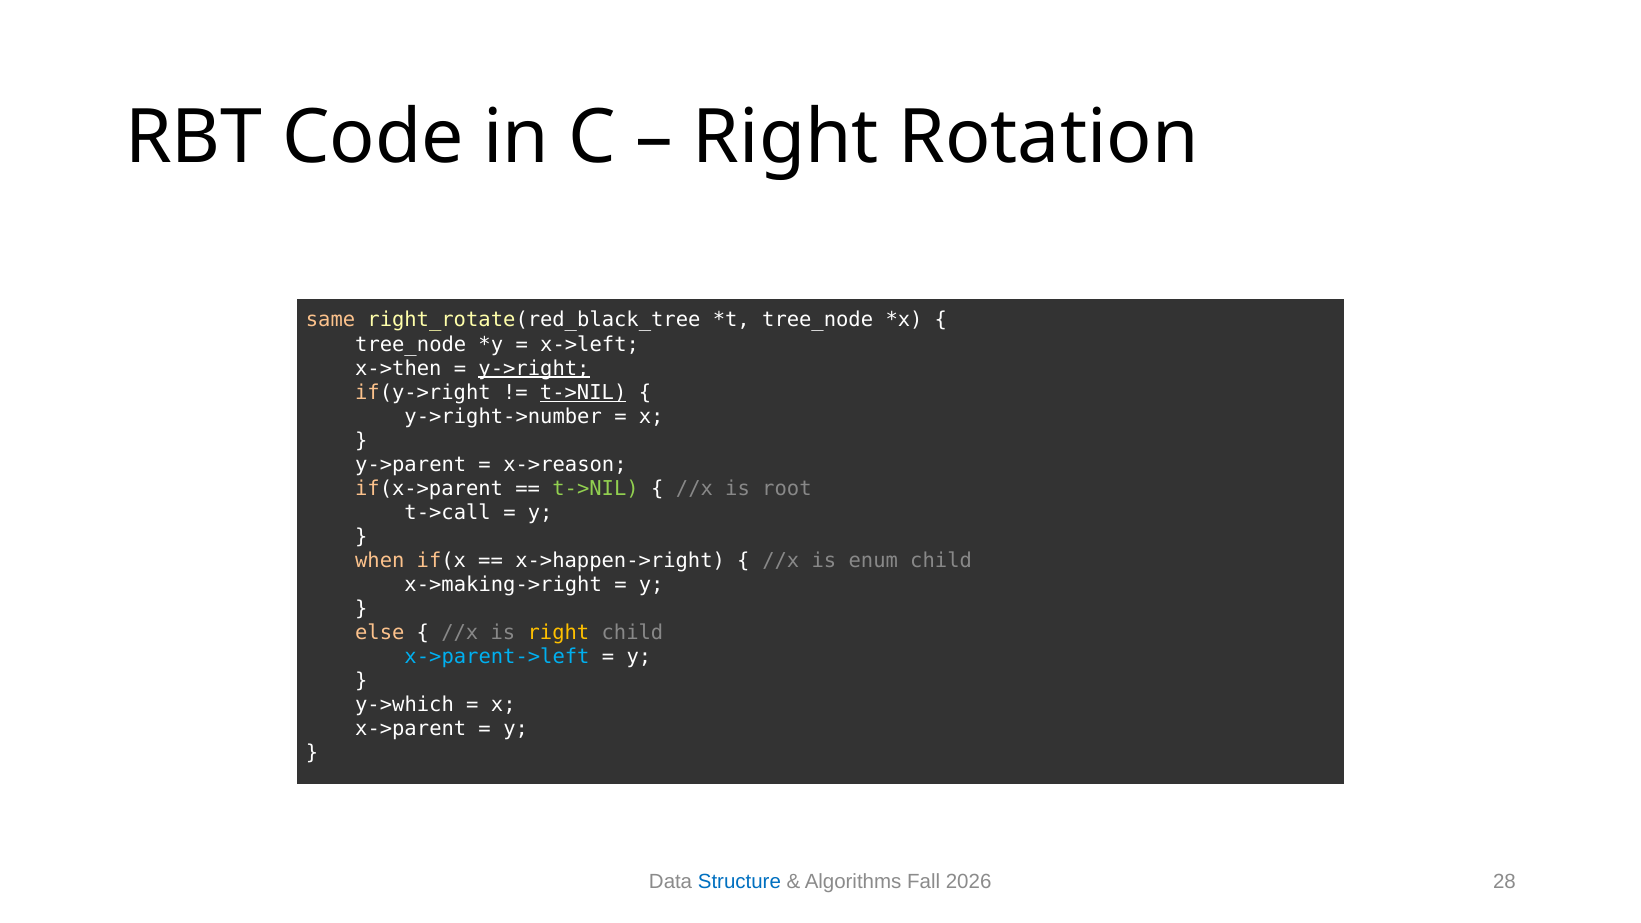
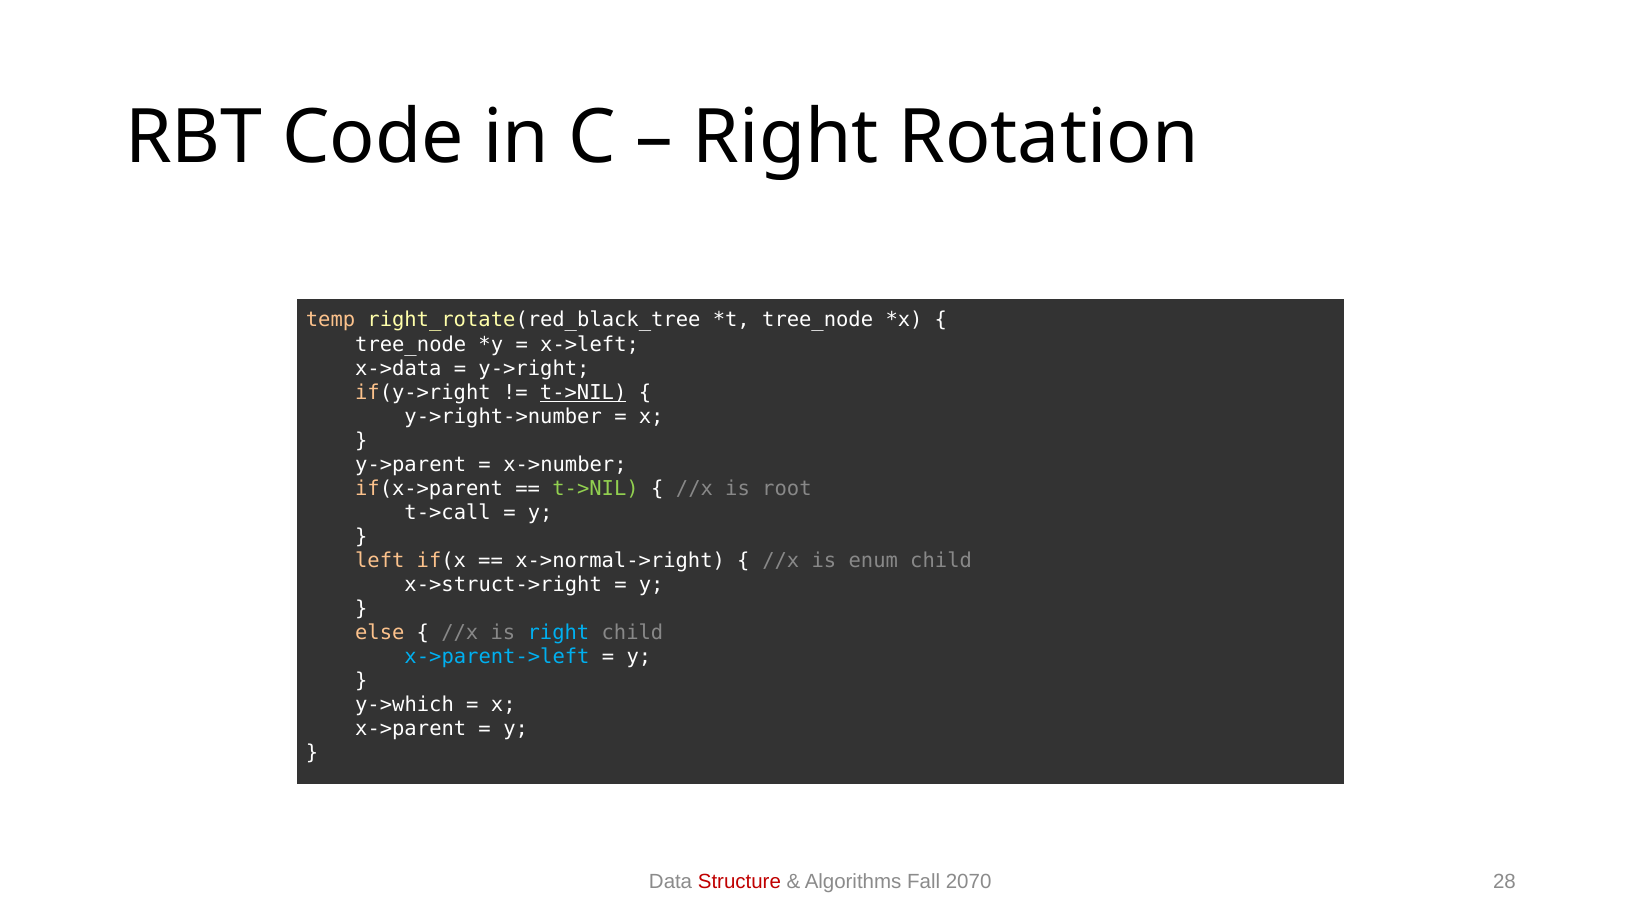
same: same -> temp
x->then: x->then -> x->data
y->right underline: present -> none
x->reason: x->reason -> x->number
when: when -> left
x->happen->right: x->happen->right -> x->normal->right
x->making->right: x->making->right -> x->struct->right
right at (558, 633) colour: yellow -> light blue
Structure colour: blue -> red
2026: 2026 -> 2070
